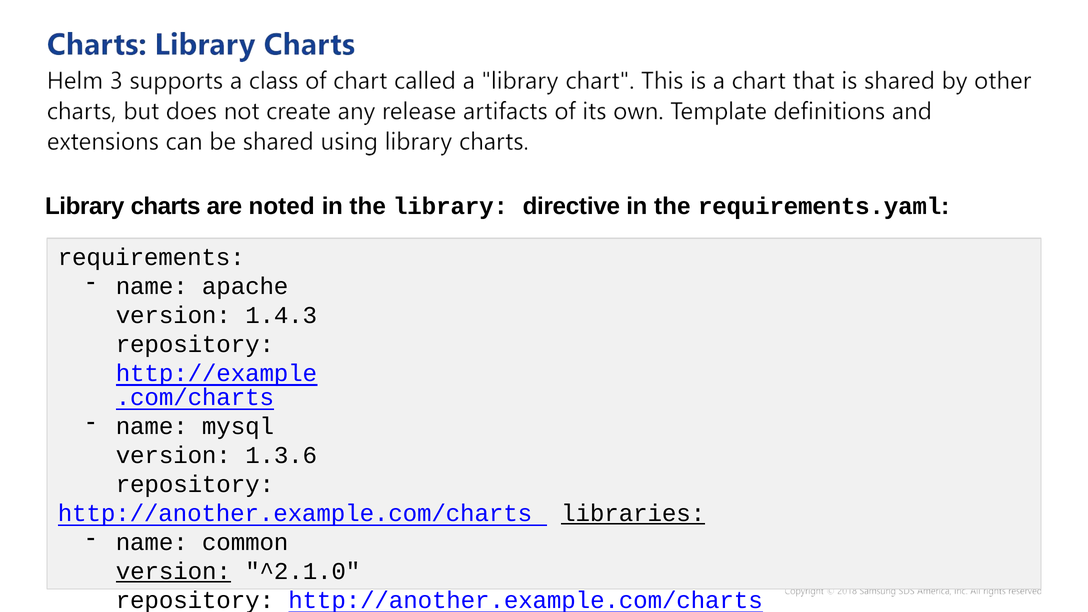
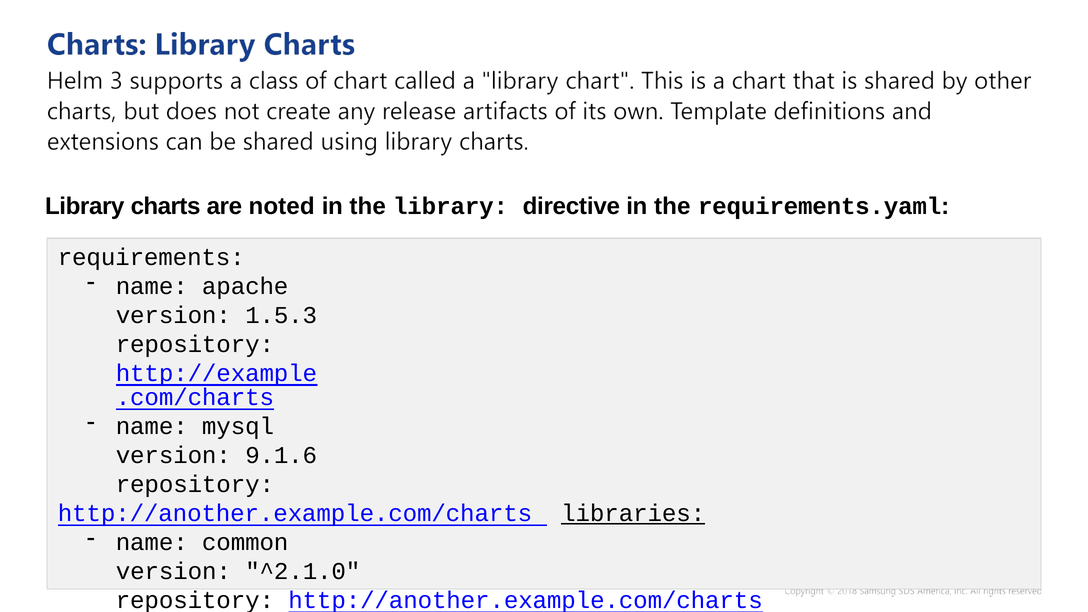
1.4.3: 1.4.3 -> 1.5.3
1.3.6: 1.3.6 -> 9.1.6
version at (173, 571) underline: present -> none
